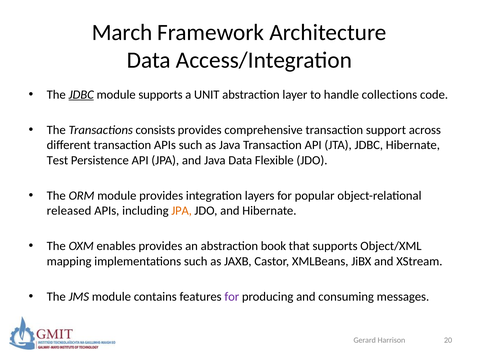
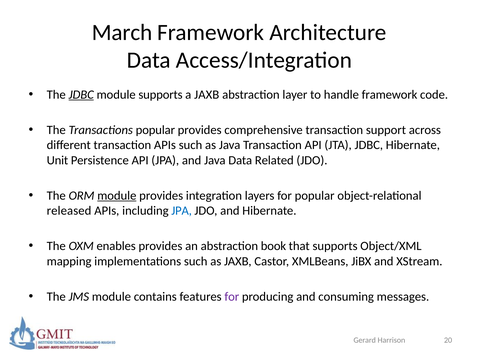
a UNIT: UNIT -> JAXB
handle collections: collections -> framework
Transactions consists: consists -> popular
Test: Test -> Unit
Flexible: Flexible -> Related
module at (117, 196) underline: none -> present
JPA at (182, 211) colour: orange -> blue
